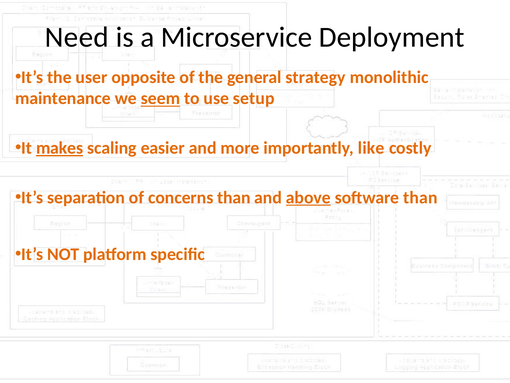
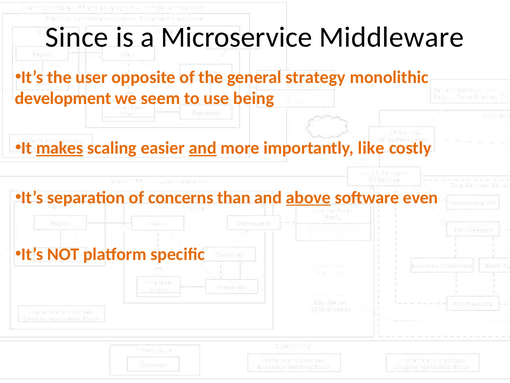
Need: Need -> Since
Deployment: Deployment -> Middleware
maintenance: maintenance -> development
seem underline: present -> none
setup: setup -> being
and at (203, 148) underline: none -> present
software than: than -> even
